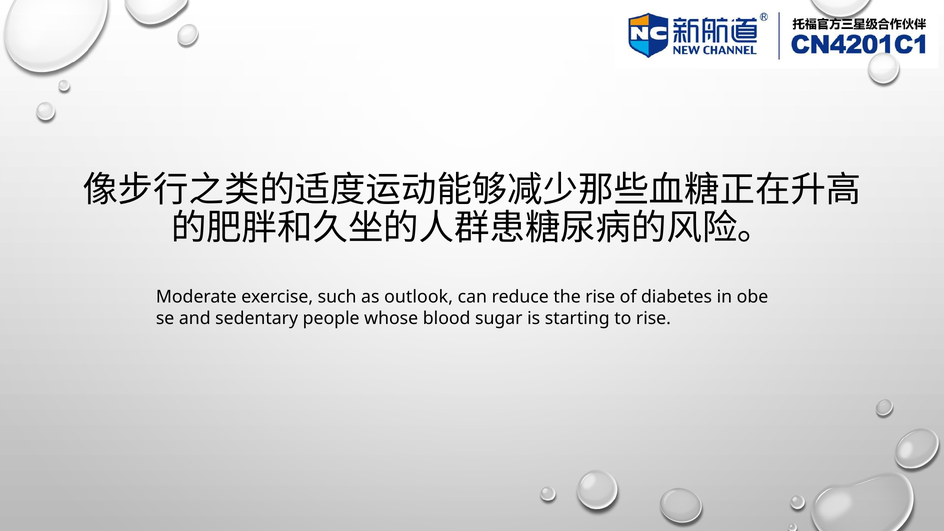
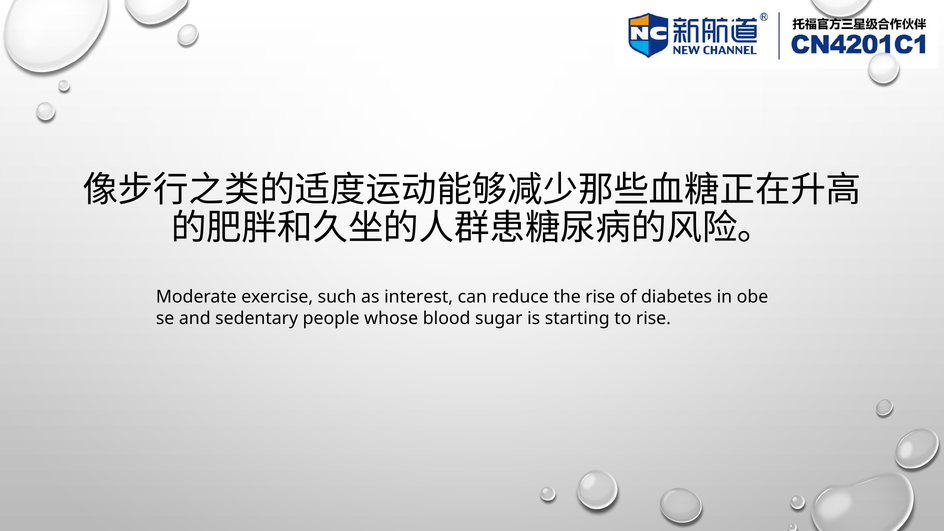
outlook: outlook -> interest
